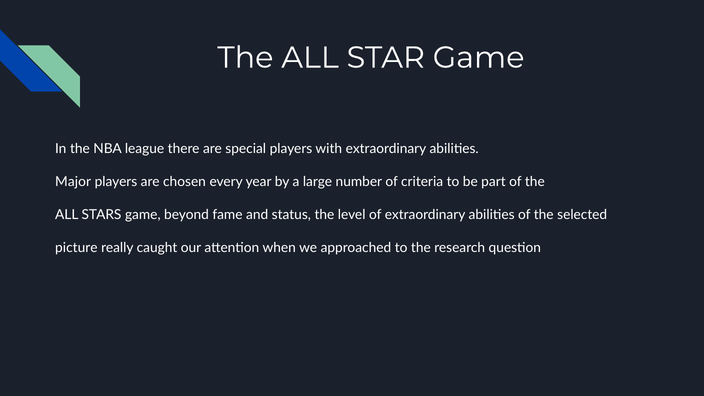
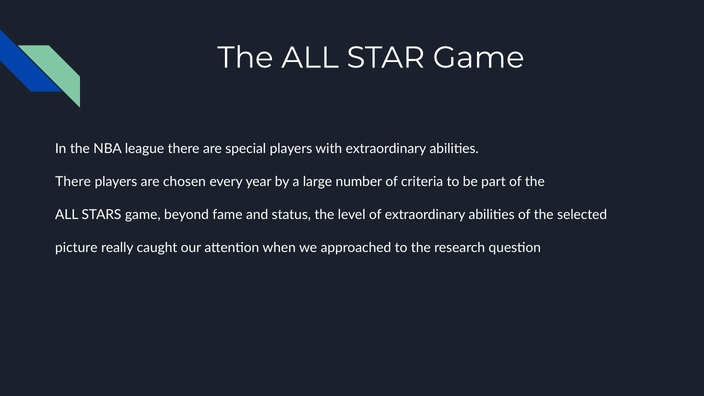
Major at (73, 182): Major -> There
